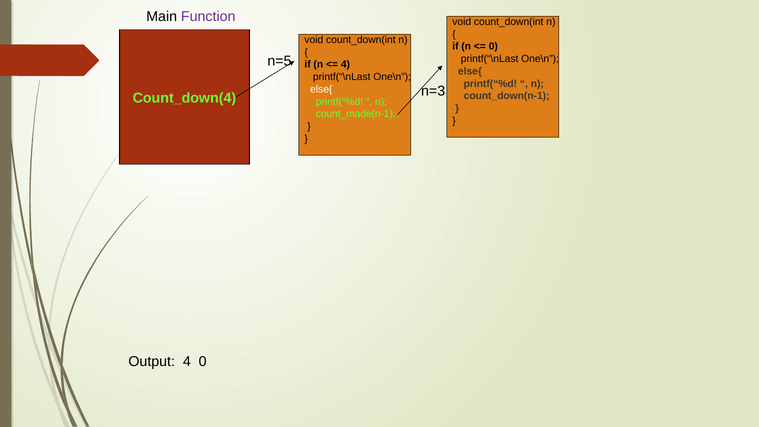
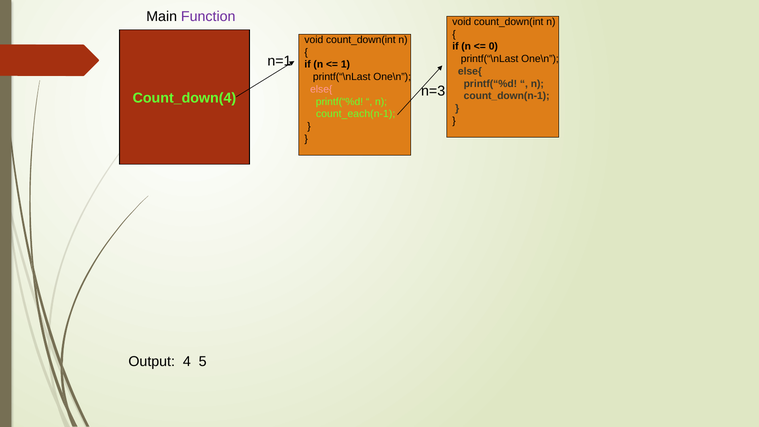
n=5: n=5 -> n=1
4 at (345, 65): 4 -> 1
else{ at (321, 89) colour: white -> pink
count_made(n-1: count_made(n-1 -> count_each(n-1
4 0: 0 -> 5
